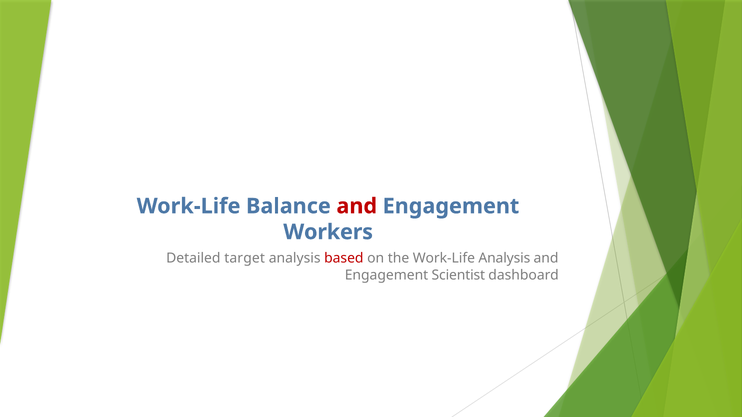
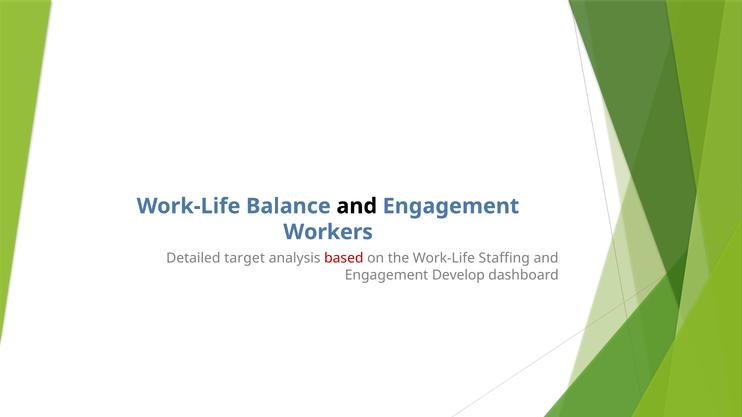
and at (357, 206) colour: red -> black
Work-Life Analysis: Analysis -> Staffing
Scientist: Scientist -> Develop
